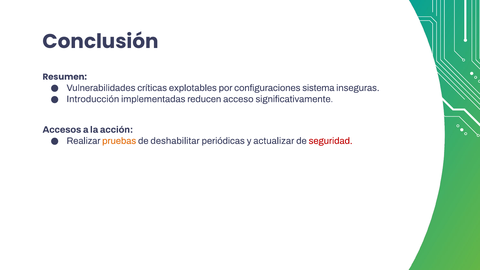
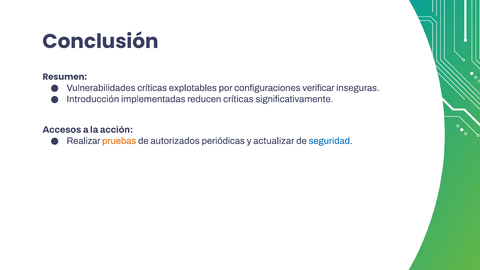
sistema: sistema -> verificar
reducen acceso: acceso -> críticas
deshabilitar: deshabilitar -> autorizados
seguridad colour: red -> blue
